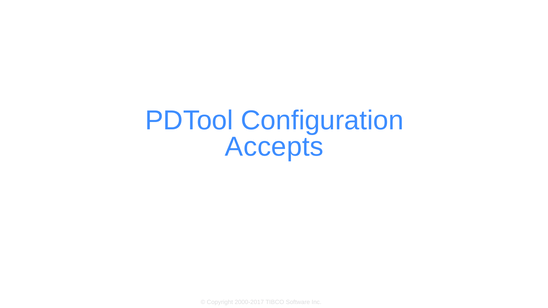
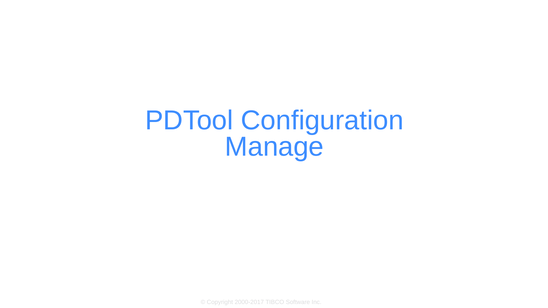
Accepts: Accepts -> Manage
